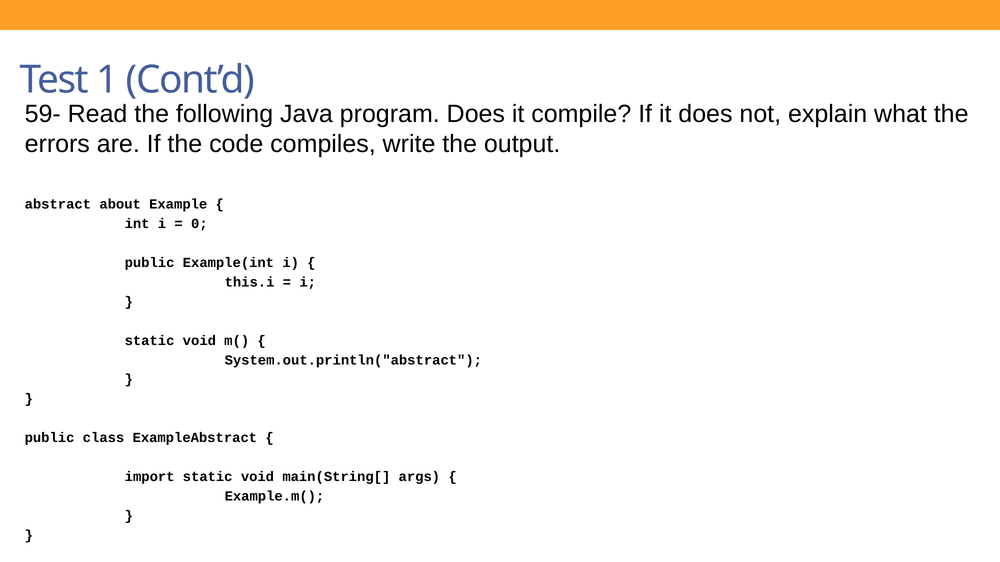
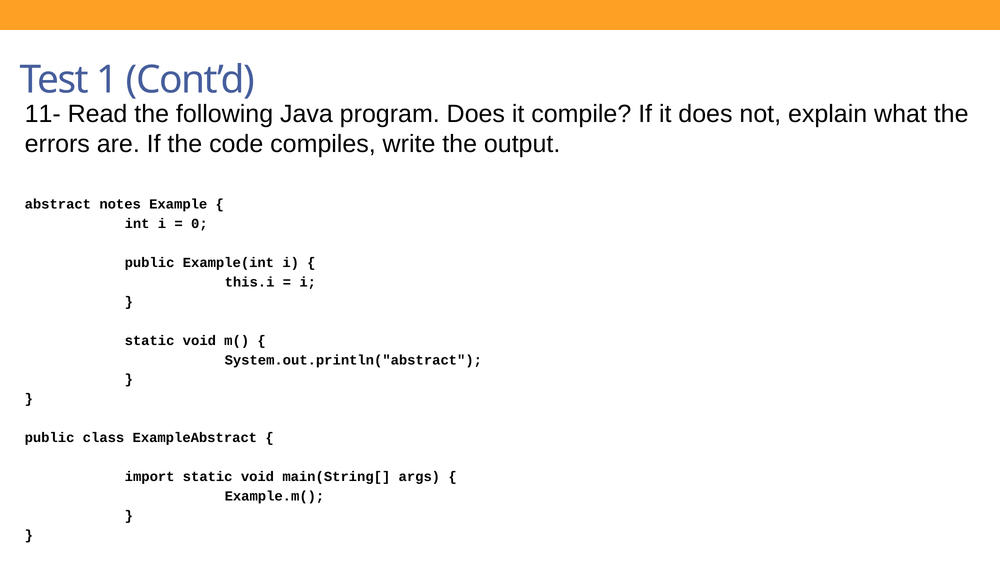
59-: 59- -> 11-
about: about -> notes
